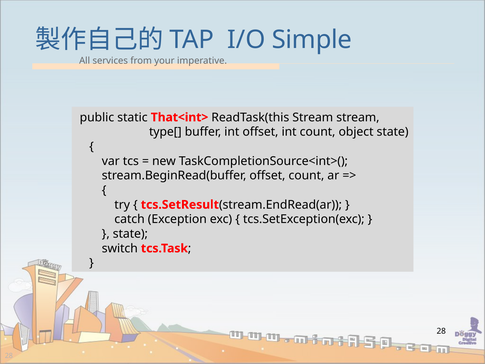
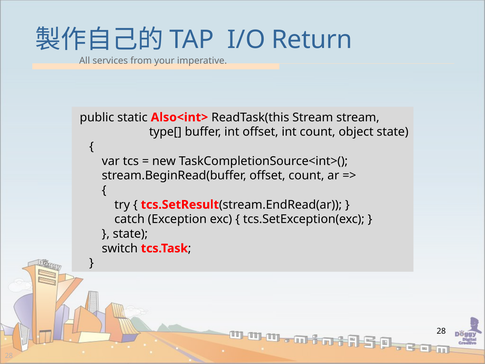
Simple: Simple -> Return
That<int>: That<int> -> Also<int>
